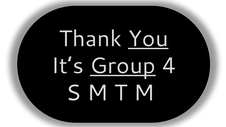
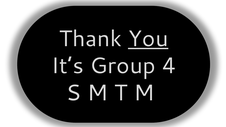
Group underline: present -> none
